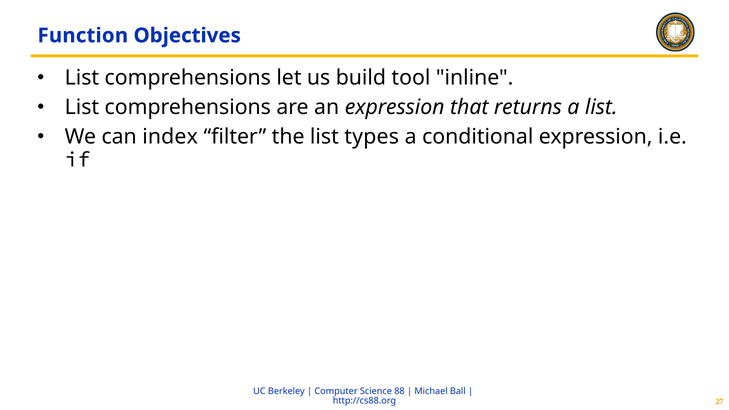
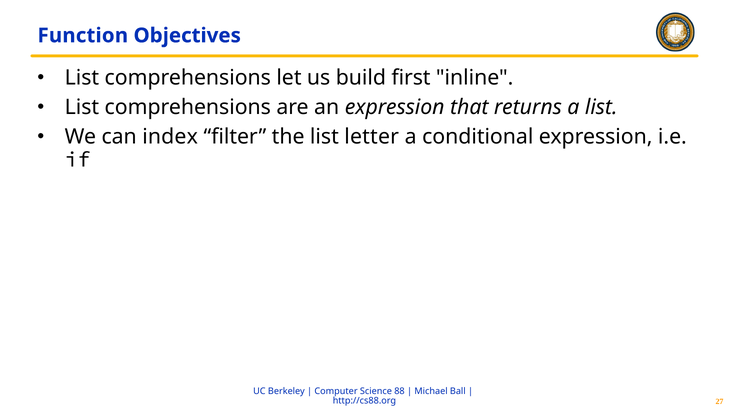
tool: tool -> first
types: types -> letter
